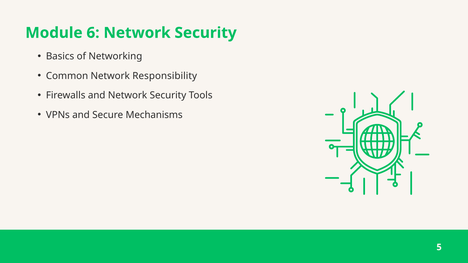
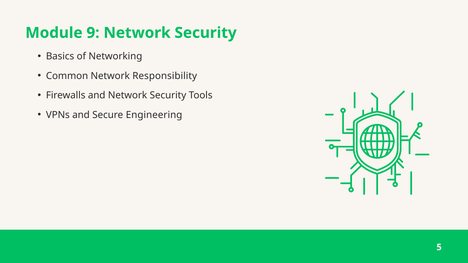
6: 6 -> 9
Mechanisms: Mechanisms -> Engineering
